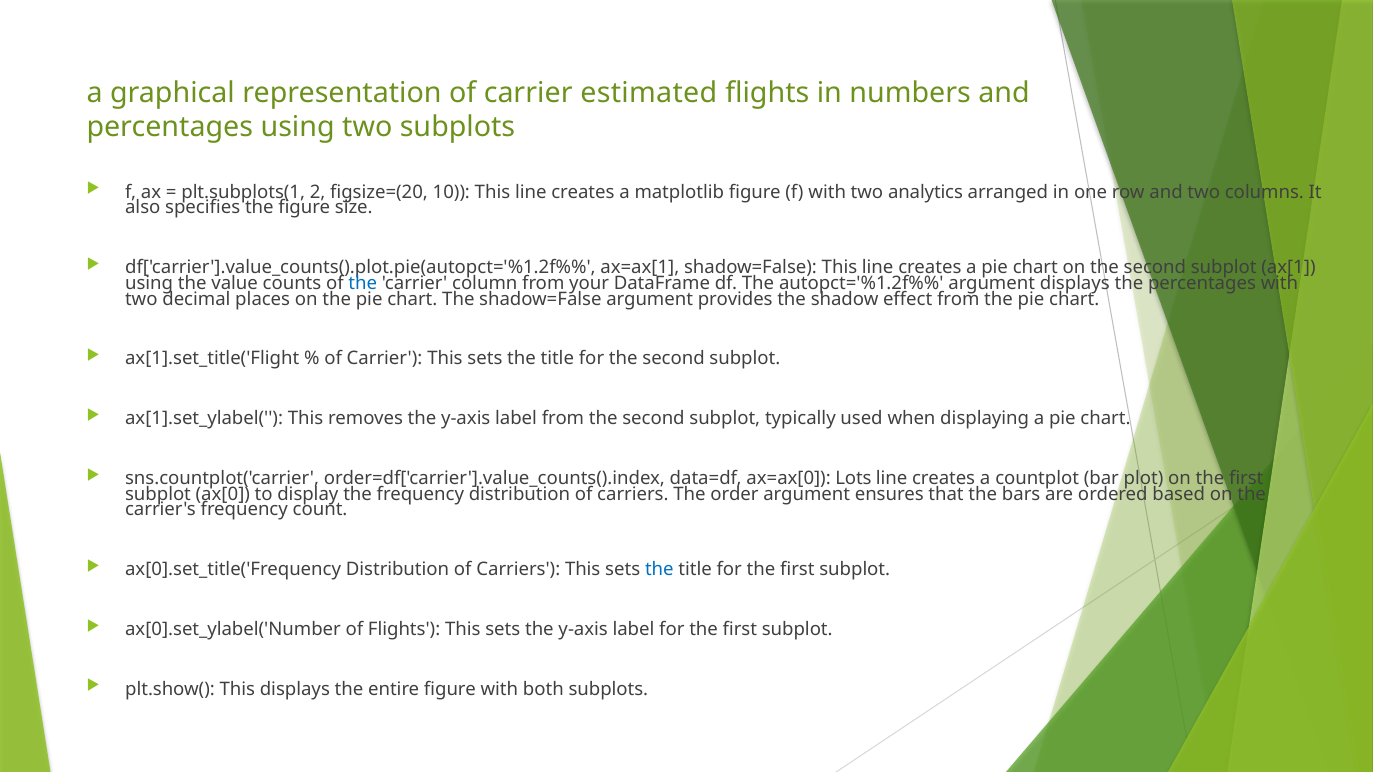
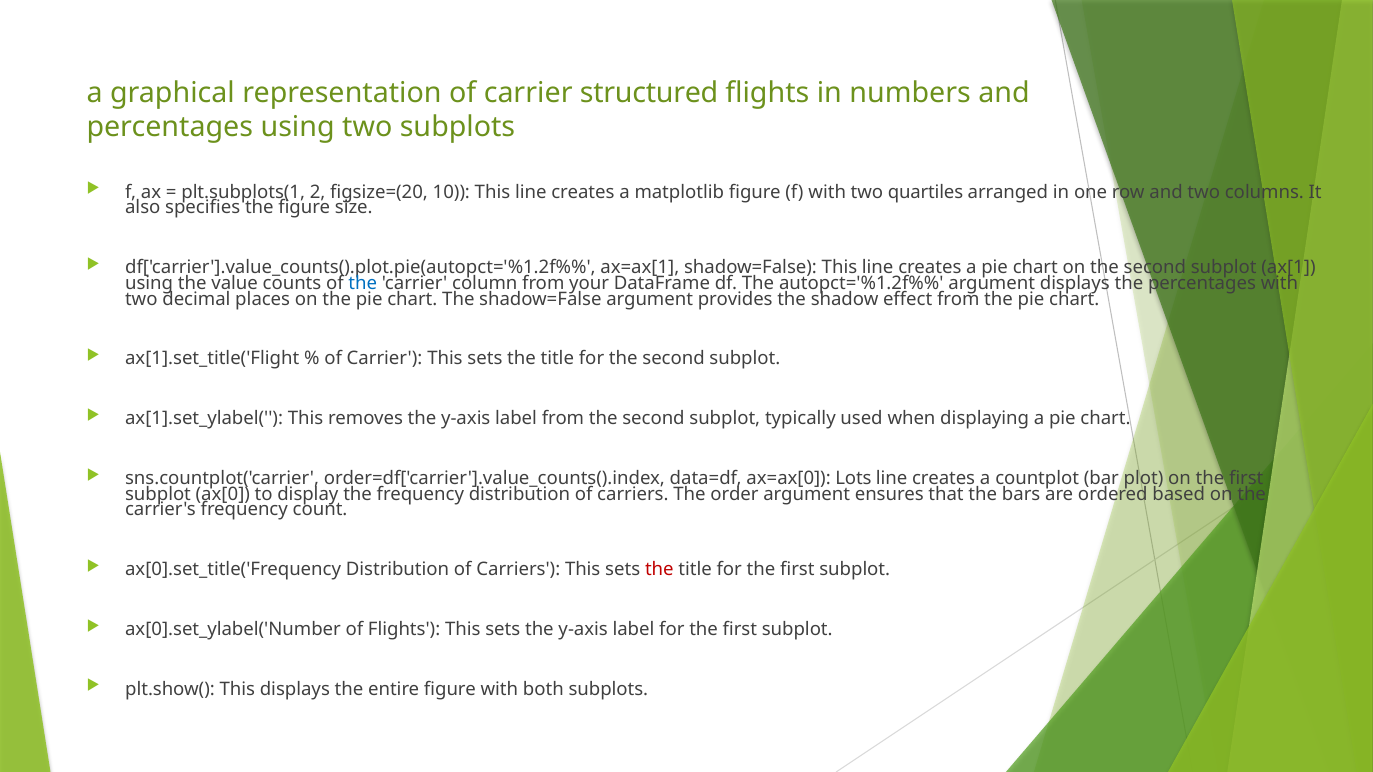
estimated: estimated -> structured
analytics: analytics -> quartiles
the at (659, 570) colour: blue -> red
